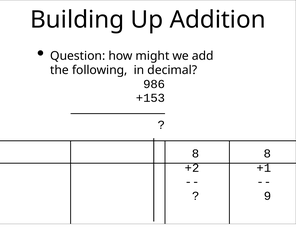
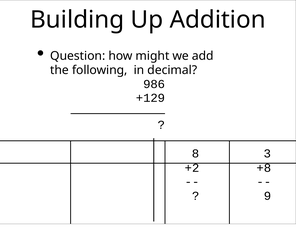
+153: +153 -> +129
8 8: 8 -> 3
+1: +1 -> +8
